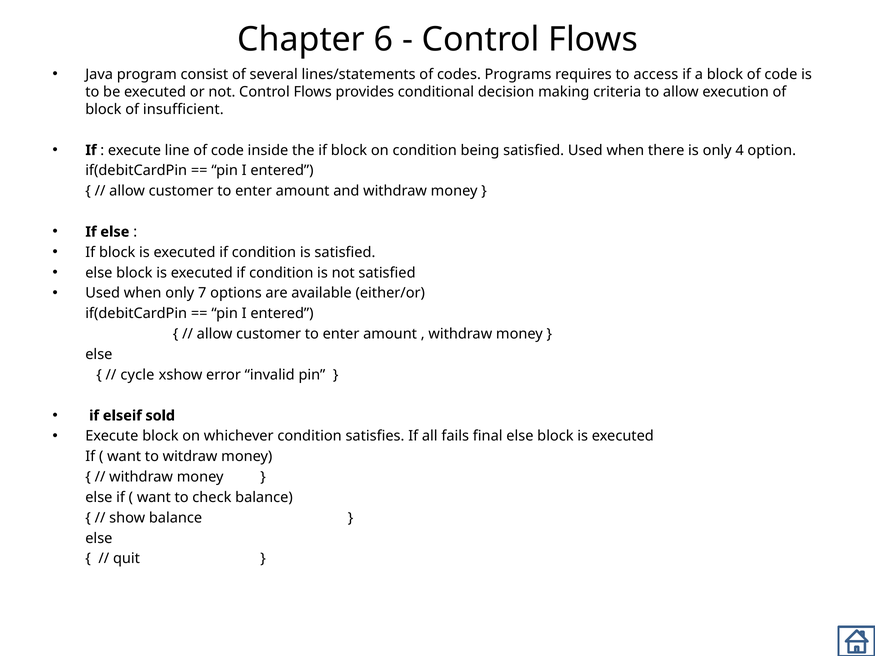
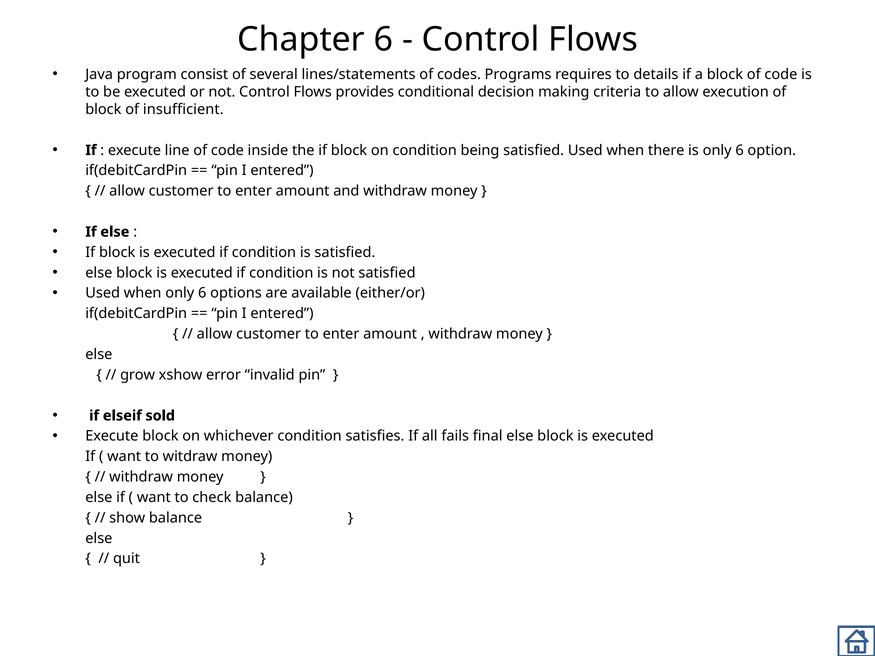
access: access -> details
is only 4: 4 -> 6
when only 7: 7 -> 6
cycle: cycle -> grow
